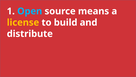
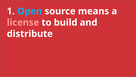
license colour: yellow -> pink
